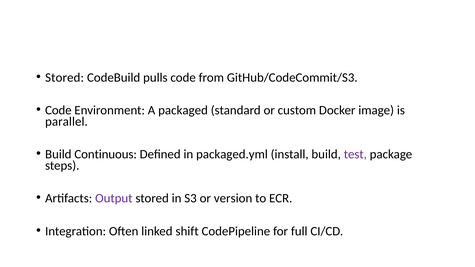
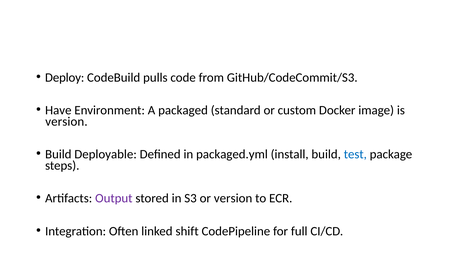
Stored at (65, 78): Stored -> Deploy
Code at (58, 110): Code -> Have
parallel at (66, 122): parallel -> version
Continuous: Continuous -> Deployable
test colour: purple -> blue
